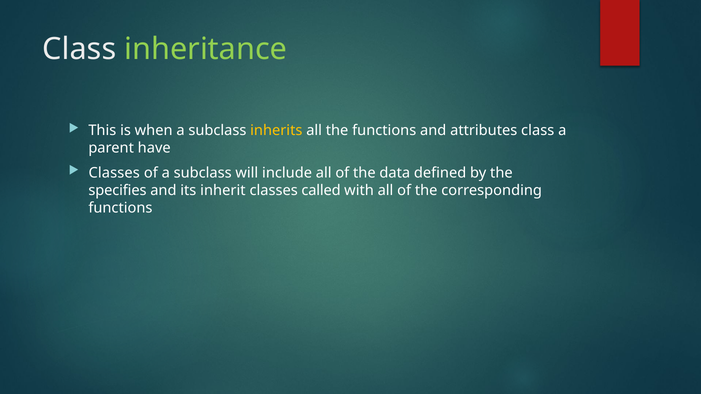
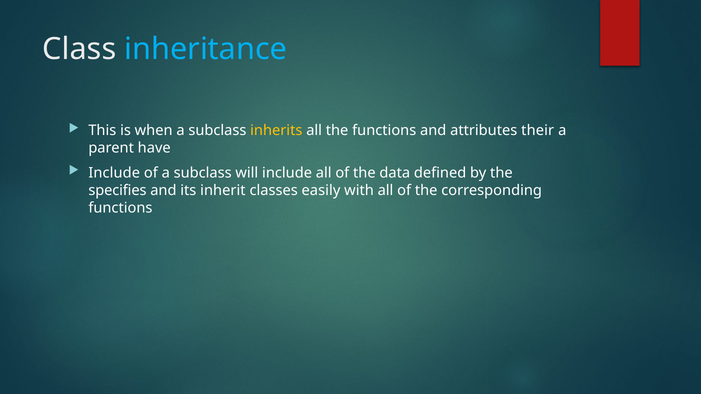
inheritance colour: light green -> light blue
attributes class: class -> their
Classes at (114, 173): Classes -> Include
called: called -> easily
